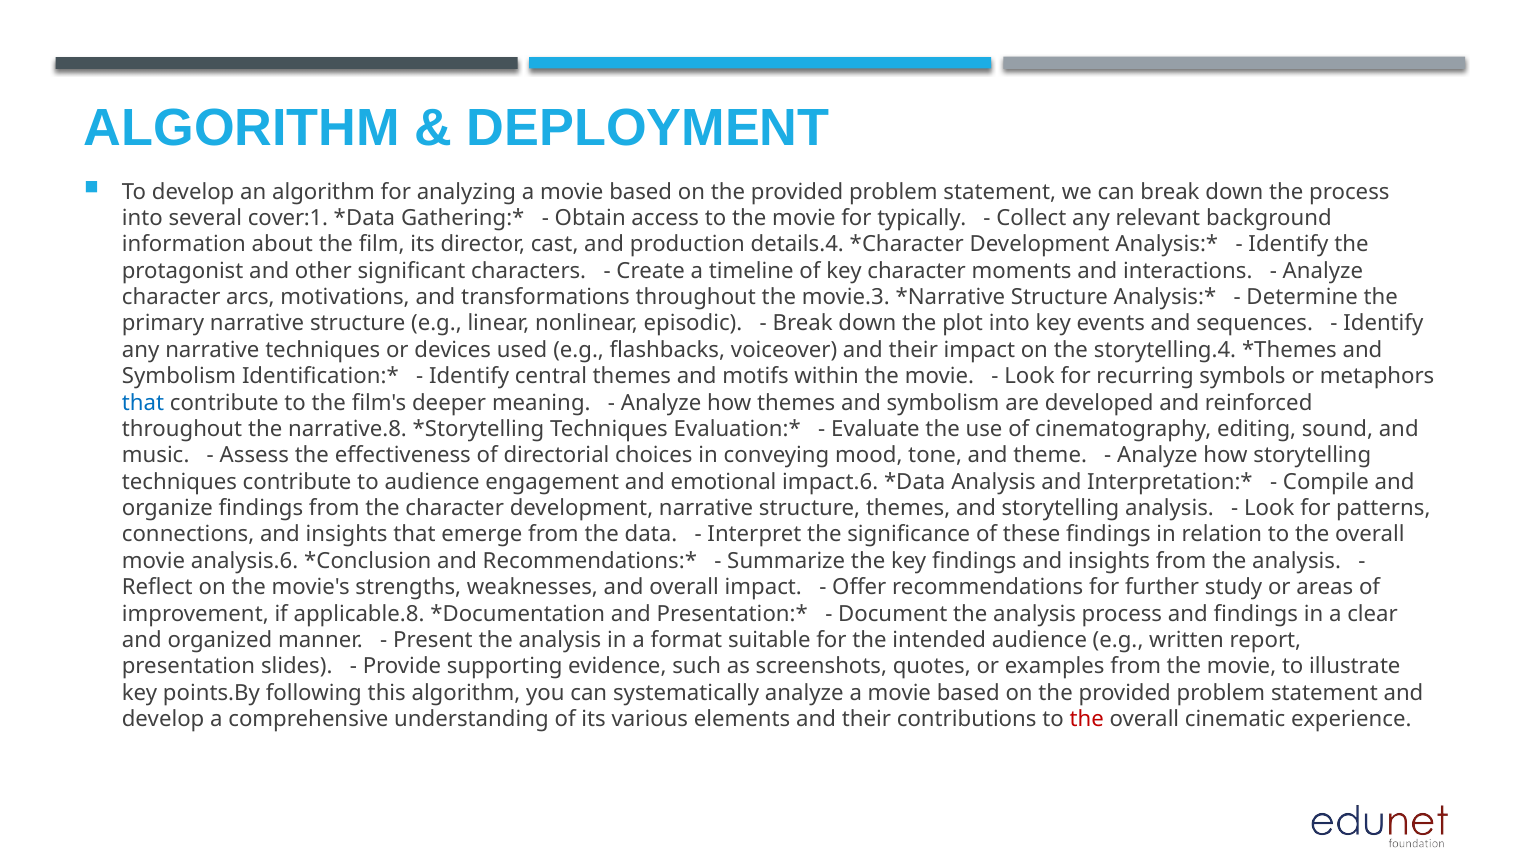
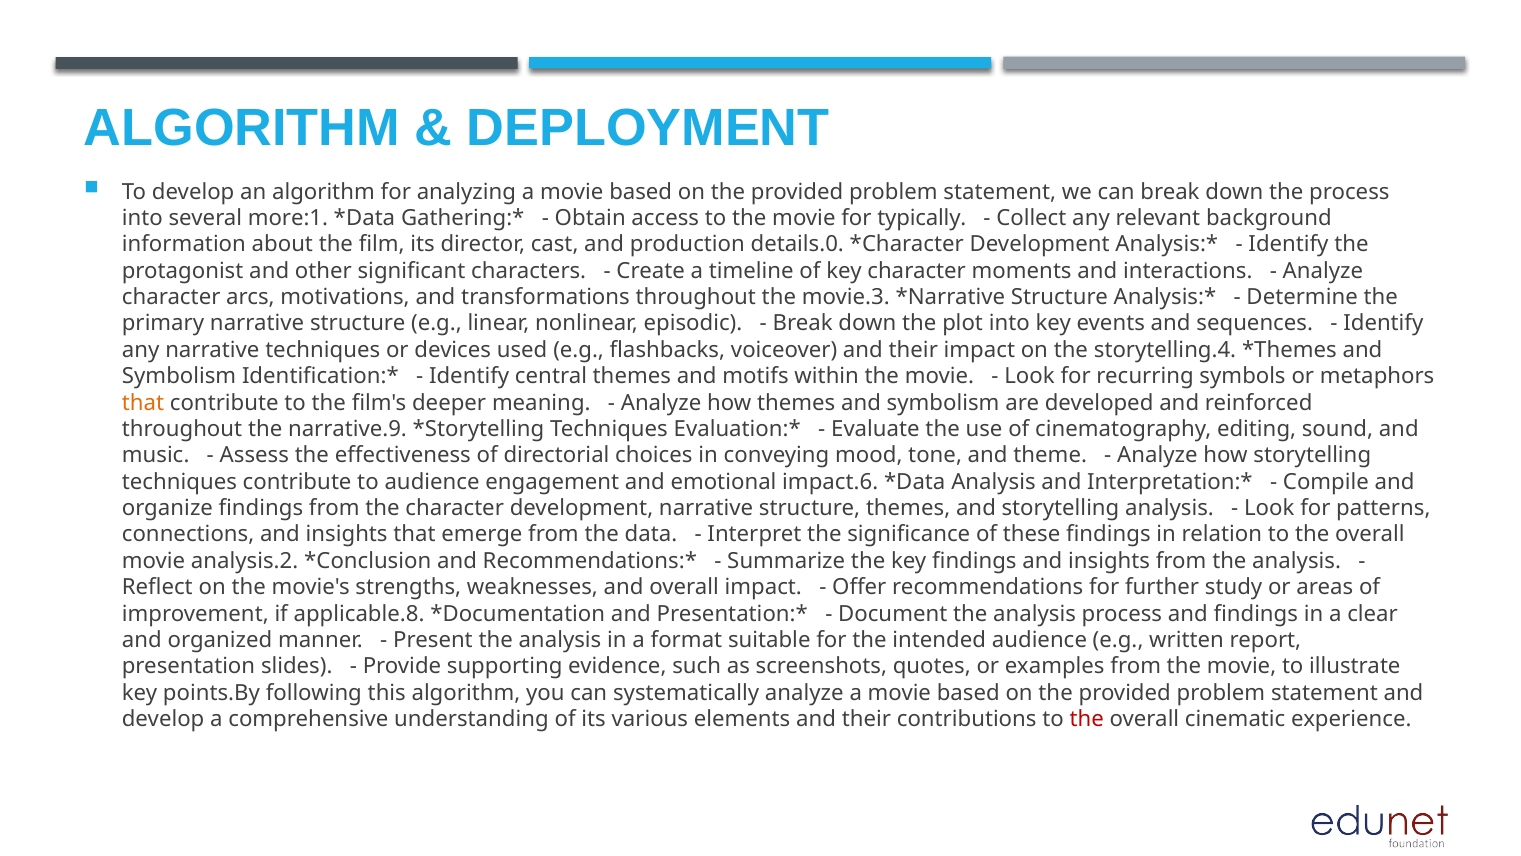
cover:1: cover:1 -> more:1
details.4: details.4 -> details.0
that at (143, 403) colour: blue -> orange
narrative.8: narrative.8 -> narrative.9
analysis.6: analysis.6 -> analysis.2
